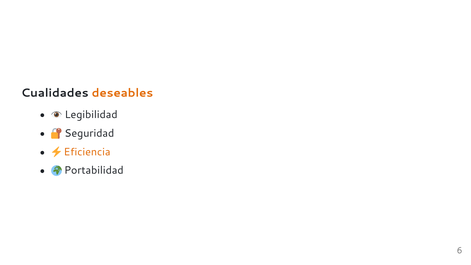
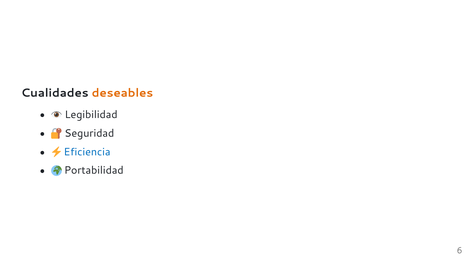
Eficiencia colour: orange -> blue
